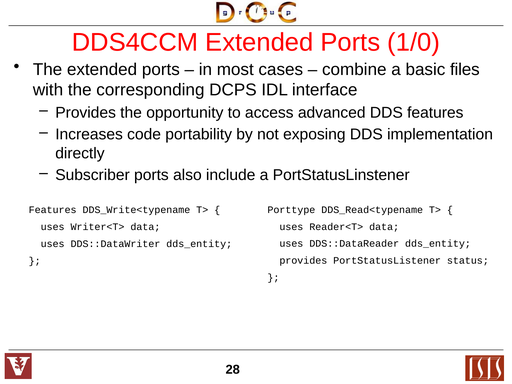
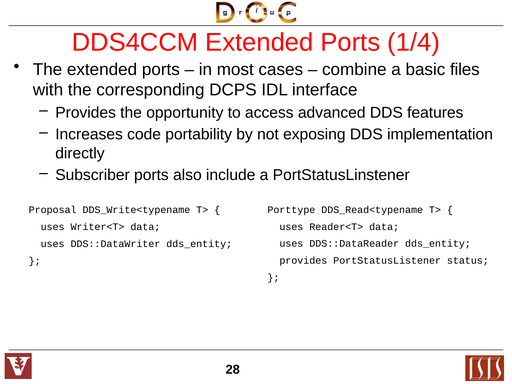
1/0: 1/0 -> 1/4
Features at (53, 210): Features -> Proposal
